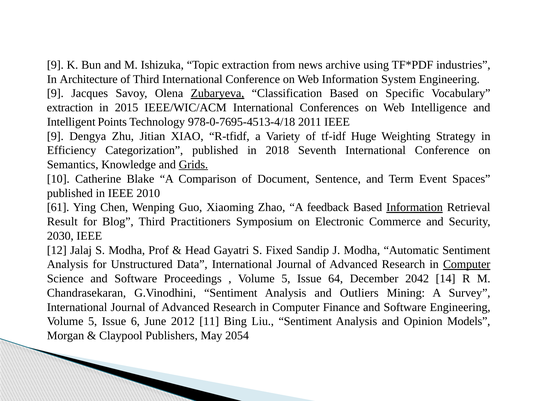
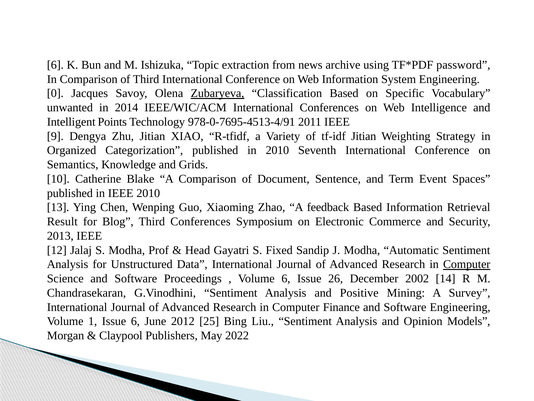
9 at (55, 65): 9 -> 6
industries: industries -> password
In Architecture: Architecture -> Comparison
9 at (55, 93): 9 -> 0
extraction at (70, 107): extraction -> unwanted
2015: 2015 -> 2014
978-0-7695-4513-4/18: 978-0-7695-4513-4/18 -> 978-0-7695-4513-4/91
tf-idf Huge: Huge -> Jitian
Efficiency: Efficiency -> Organized
in 2018: 2018 -> 2010
Grids underline: present -> none
61: 61 -> 13
Information at (415, 207) underline: present -> none
Third Practitioners: Practitioners -> Conferences
2030: 2030 -> 2013
5 at (286, 278): 5 -> 6
64: 64 -> 26
2042: 2042 -> 2002
Outliers: Outliers -> Positive
5 at (93, 321): 5 -> 1
11: 11 -> 25
2054: 2054 -> 2022
